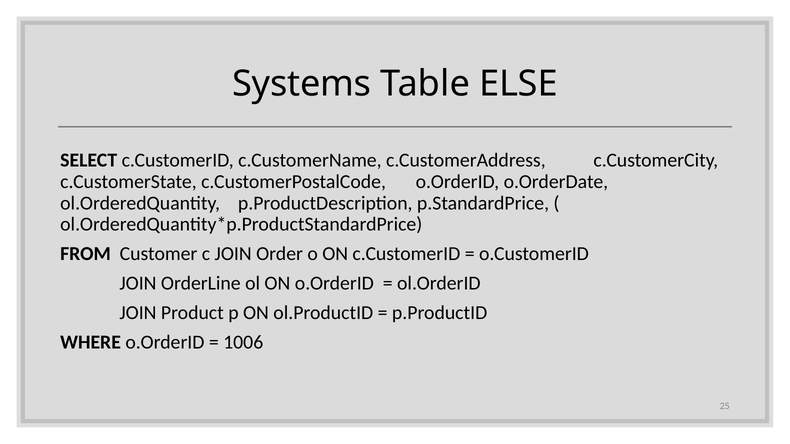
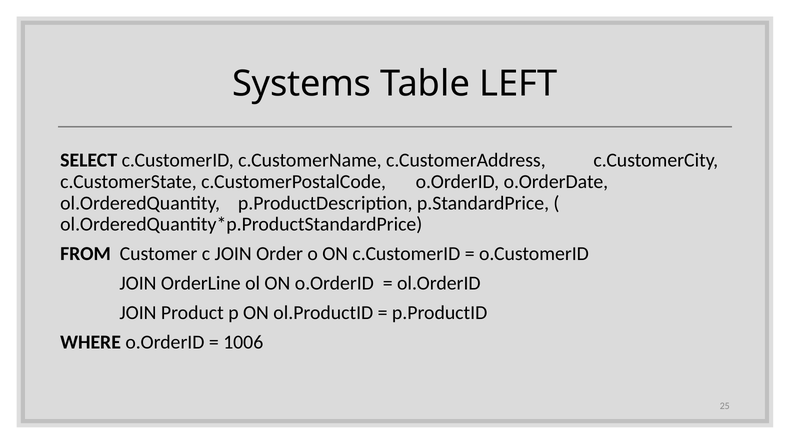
ELSE: ELSE -> LEFT
